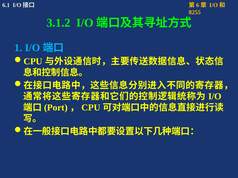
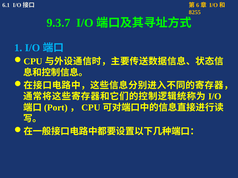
3.1.2: 3.1.2 -> 9.3.7
